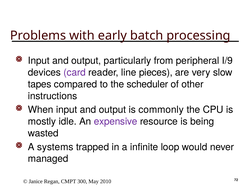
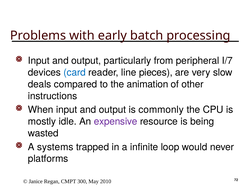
I/9: I/9 -> I/7
card colour: purple -> blue
tapes: tapes -> deals
scheduler: scheduler -> animation
managed: managed -> platforms
